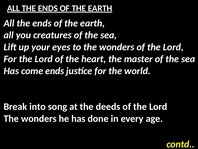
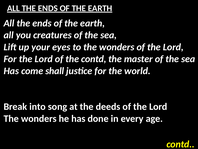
the heart: heart -> contd
come ends: ends -> shall
